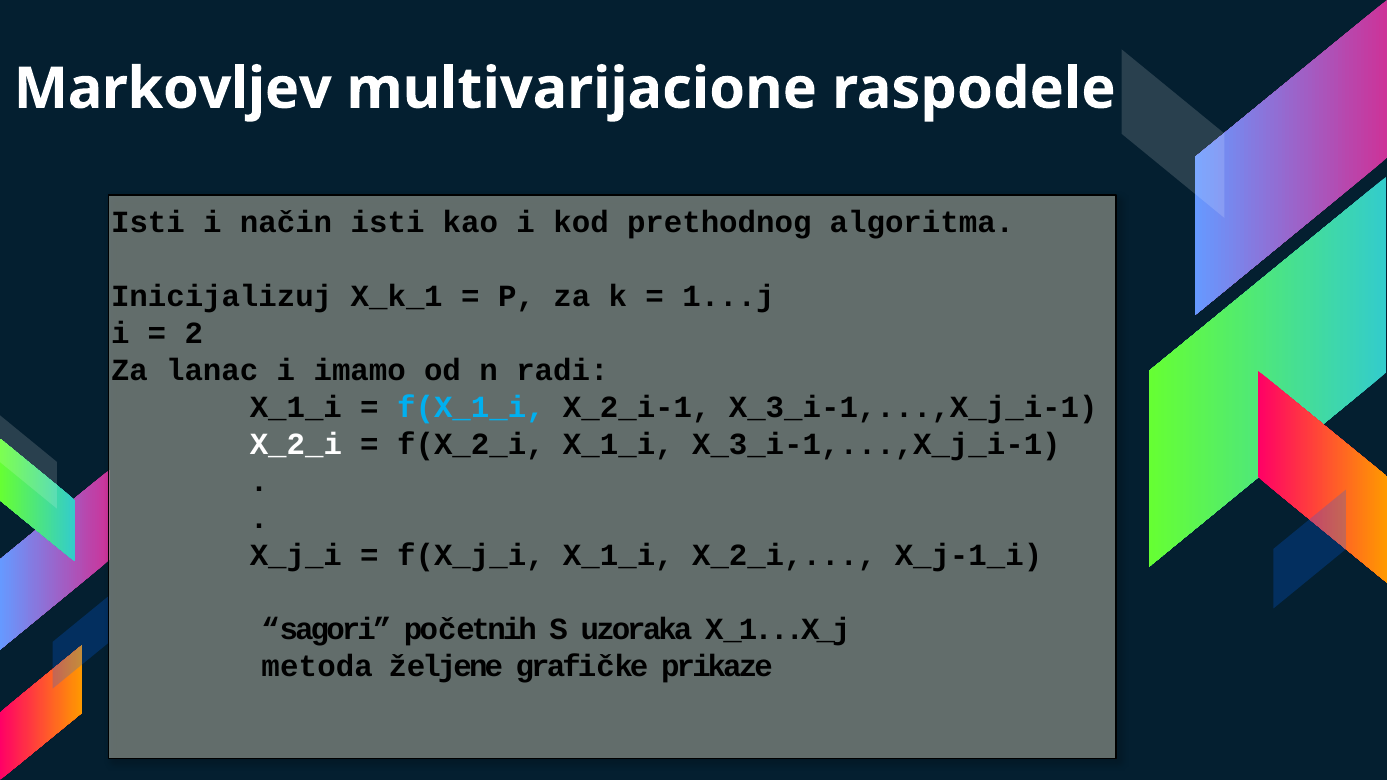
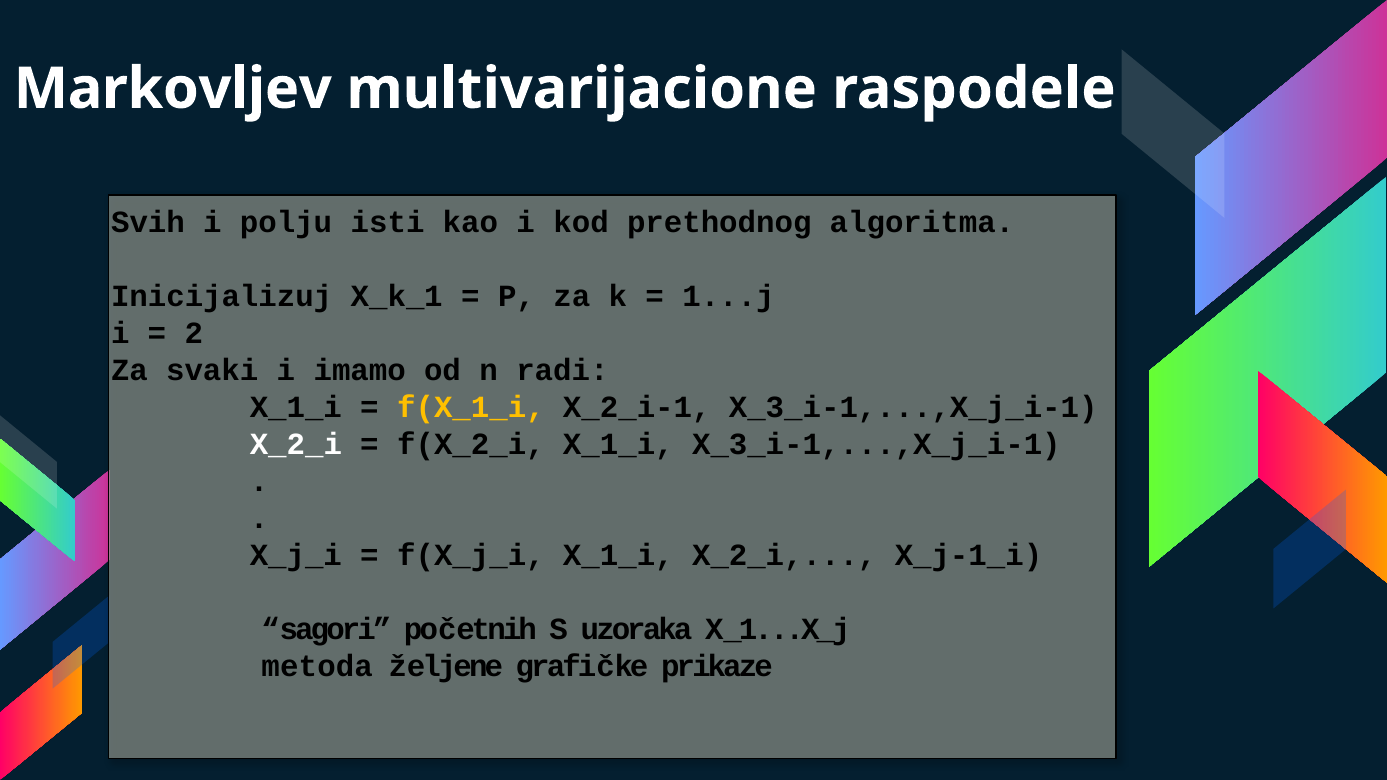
Isti at (148, 223): Isti -> Svih
način: način -> polju
lanac: lanac -> svaki
f(X_1_i colour: light blue -> yellow
